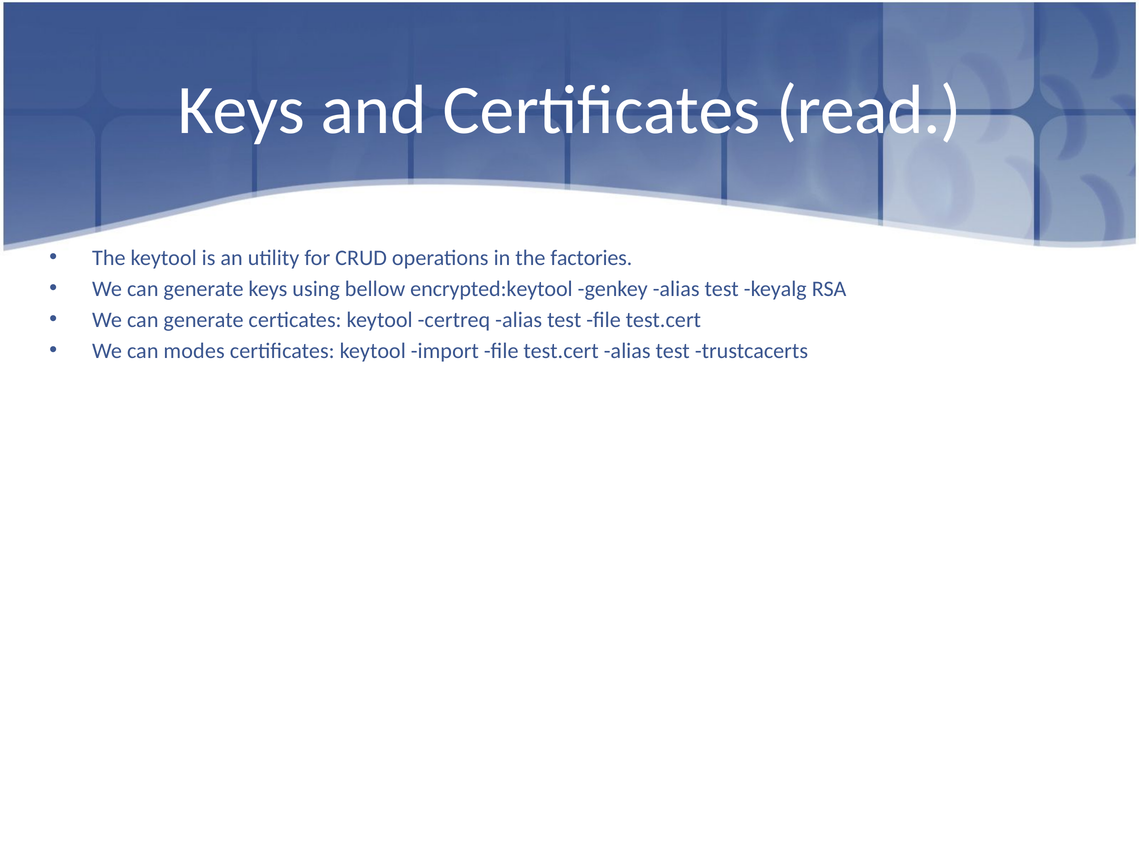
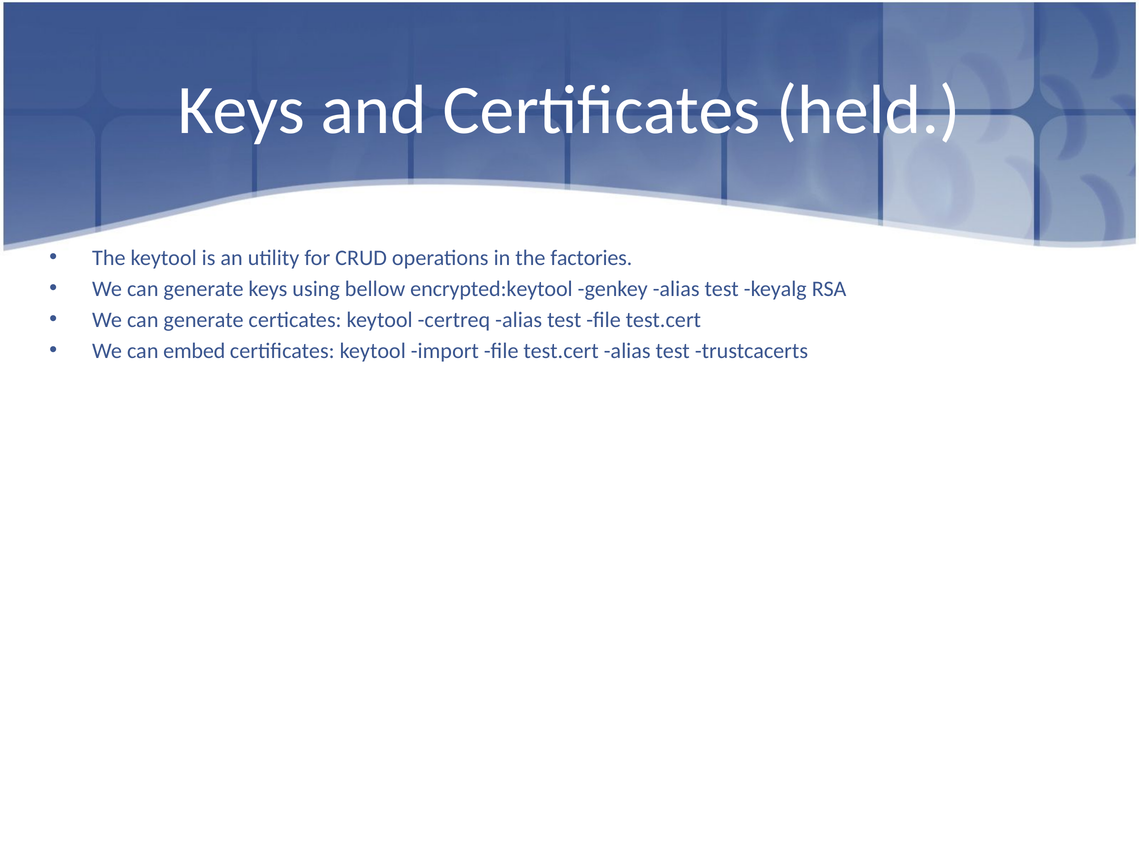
read: read -> held
modes: modes -> embed
